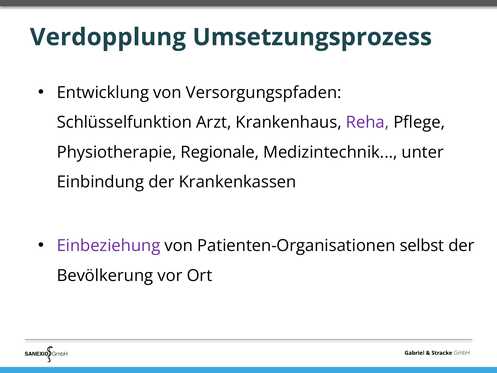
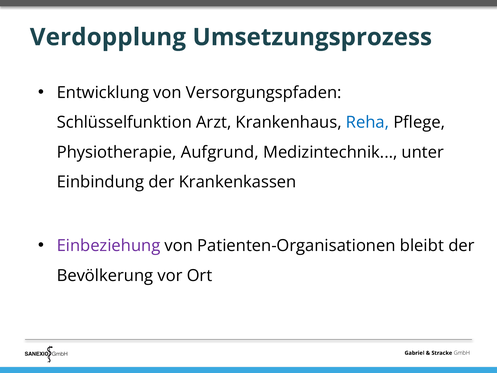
Reha colour: purple -> blue
Regionale: Regionale -> Aufgrund
selbst: selbst -> bleibt
